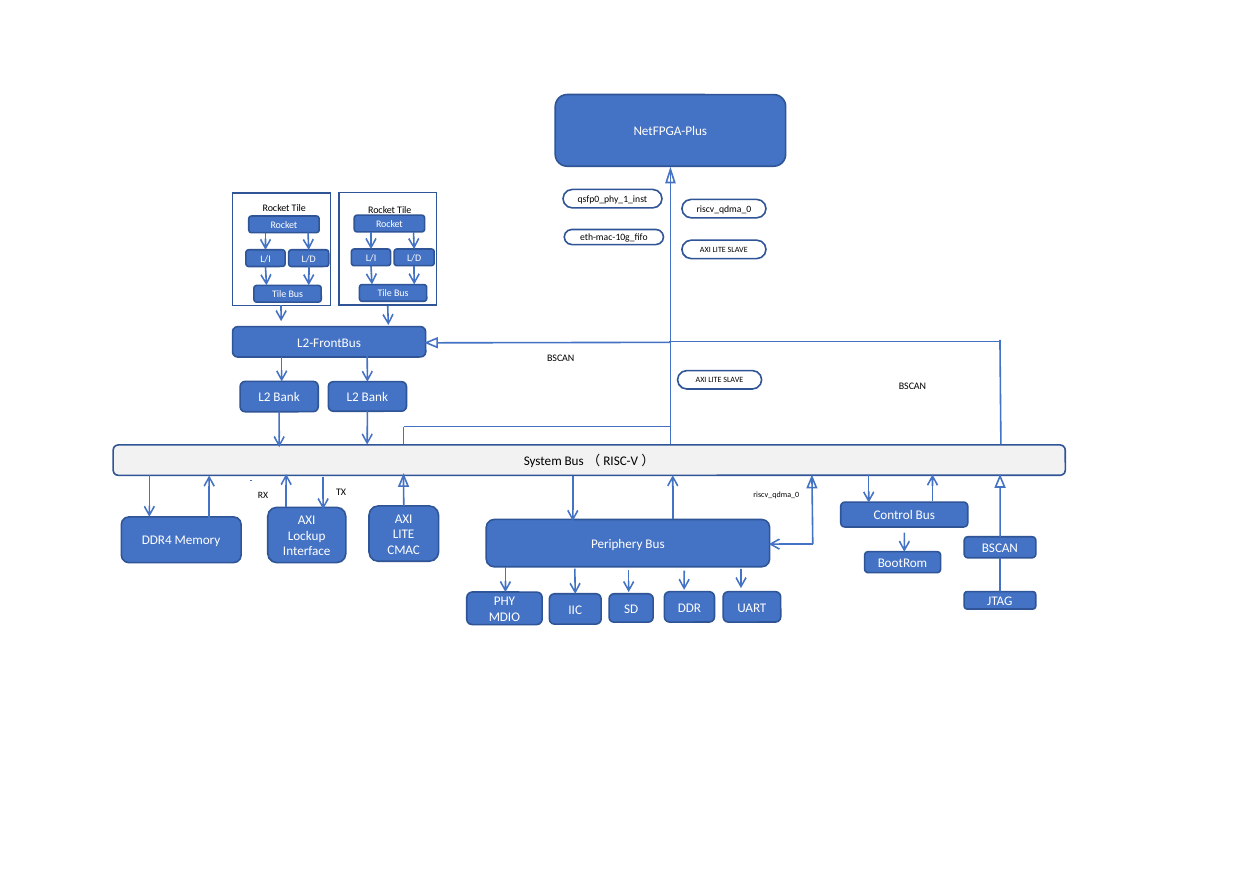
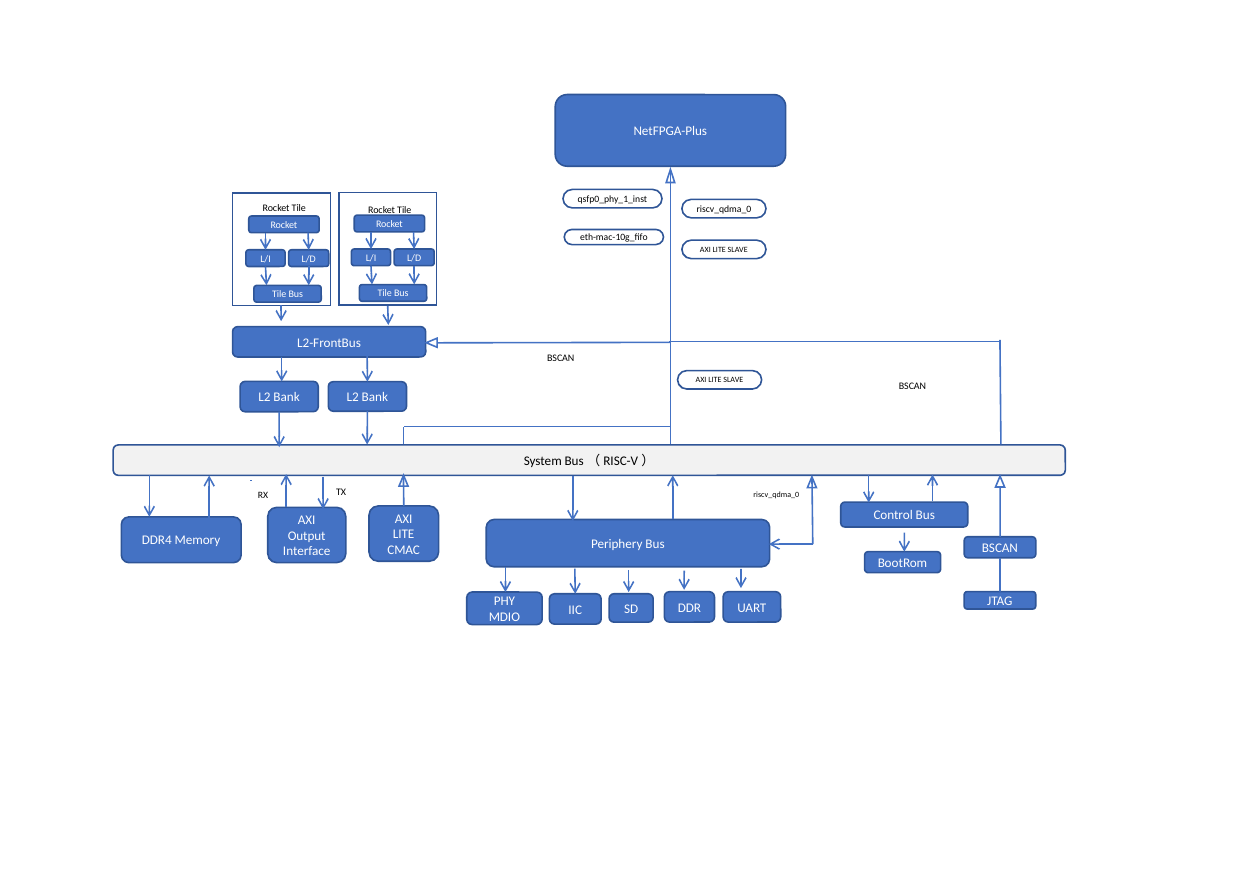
Lockup: Lockup -> Output
